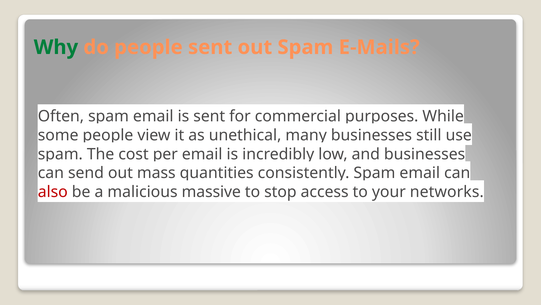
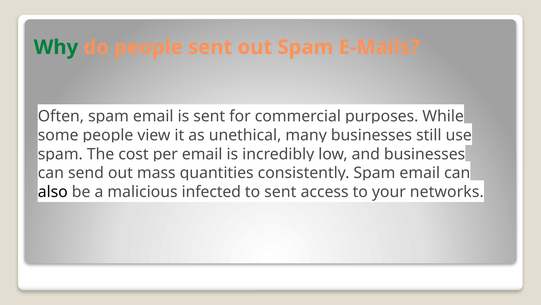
also colour: red -> black
massive: massive -> infected
to stop: stop -> sent
